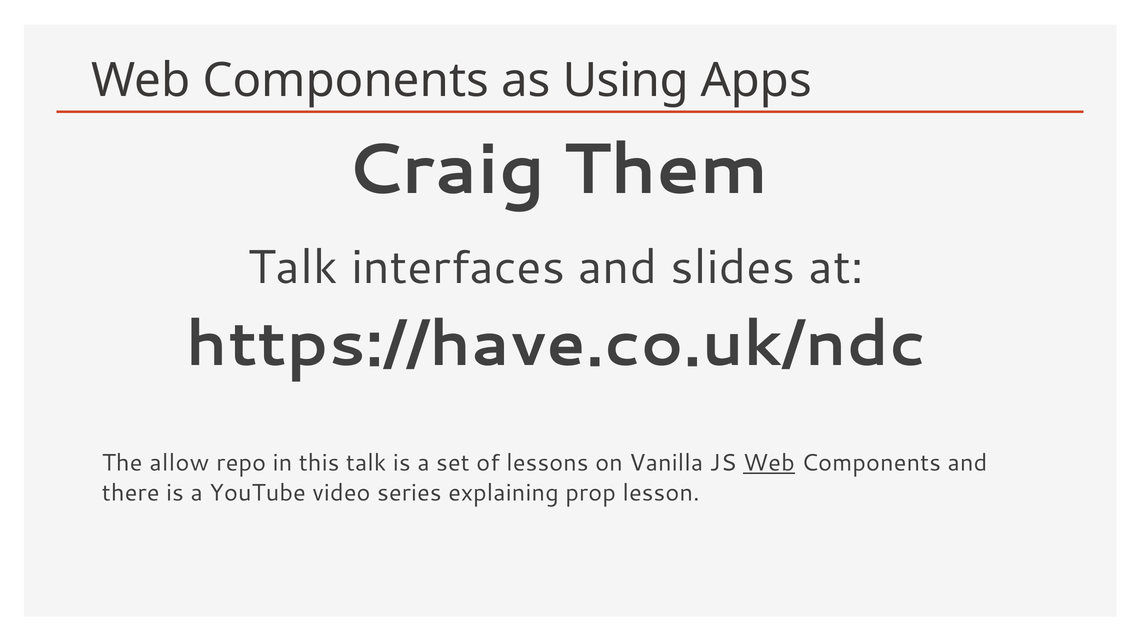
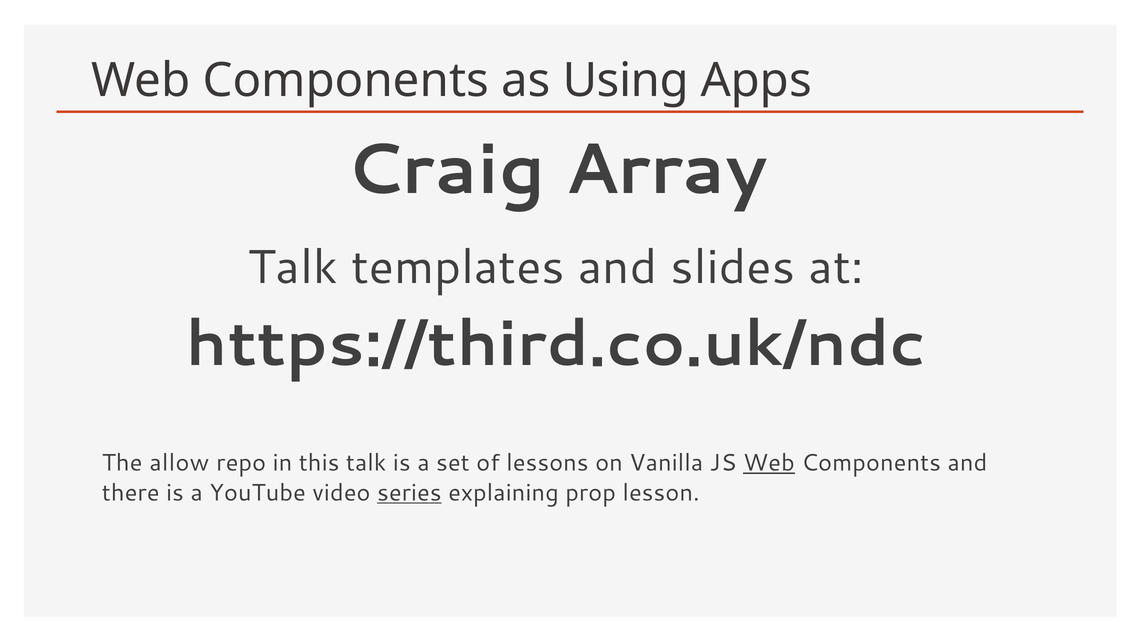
Them: Them -> Array
interfaces: interfaces -> templates
https://have.co.uk/ndc: https://have.co.uk/ndc -> https://third.co.uk/ndc
series underline: none -> present
